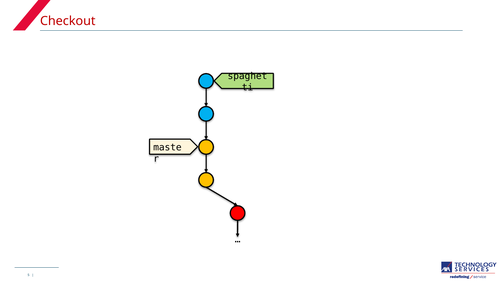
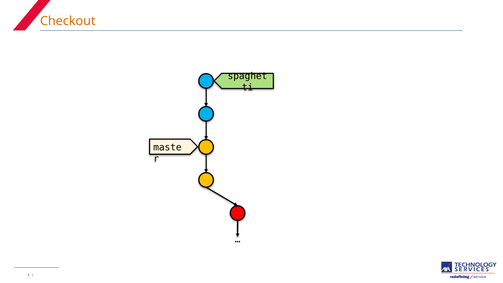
Checkout colour: red -> orange
